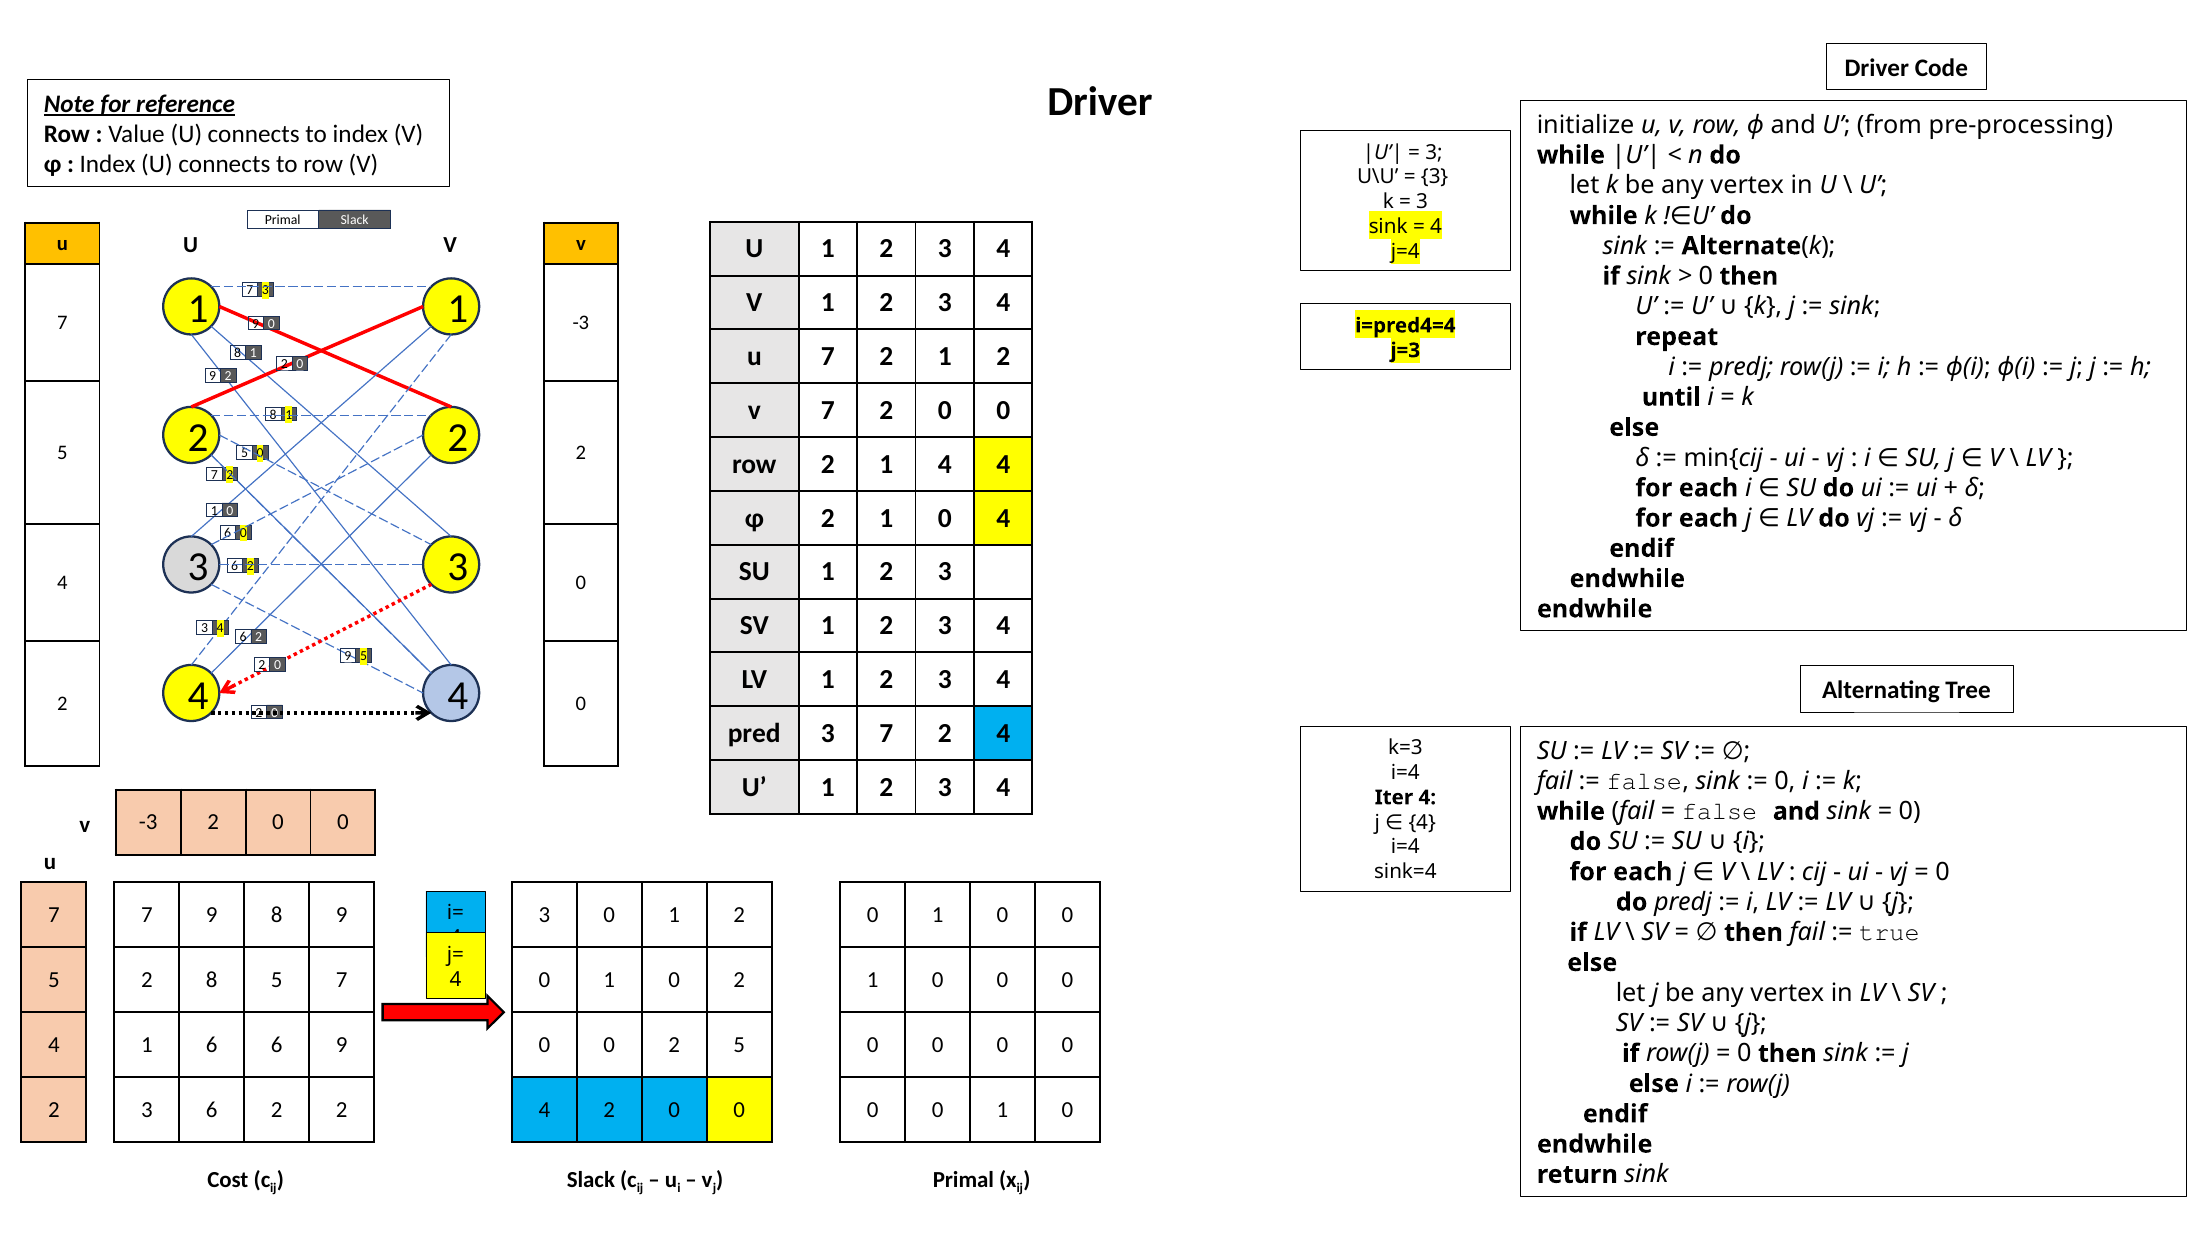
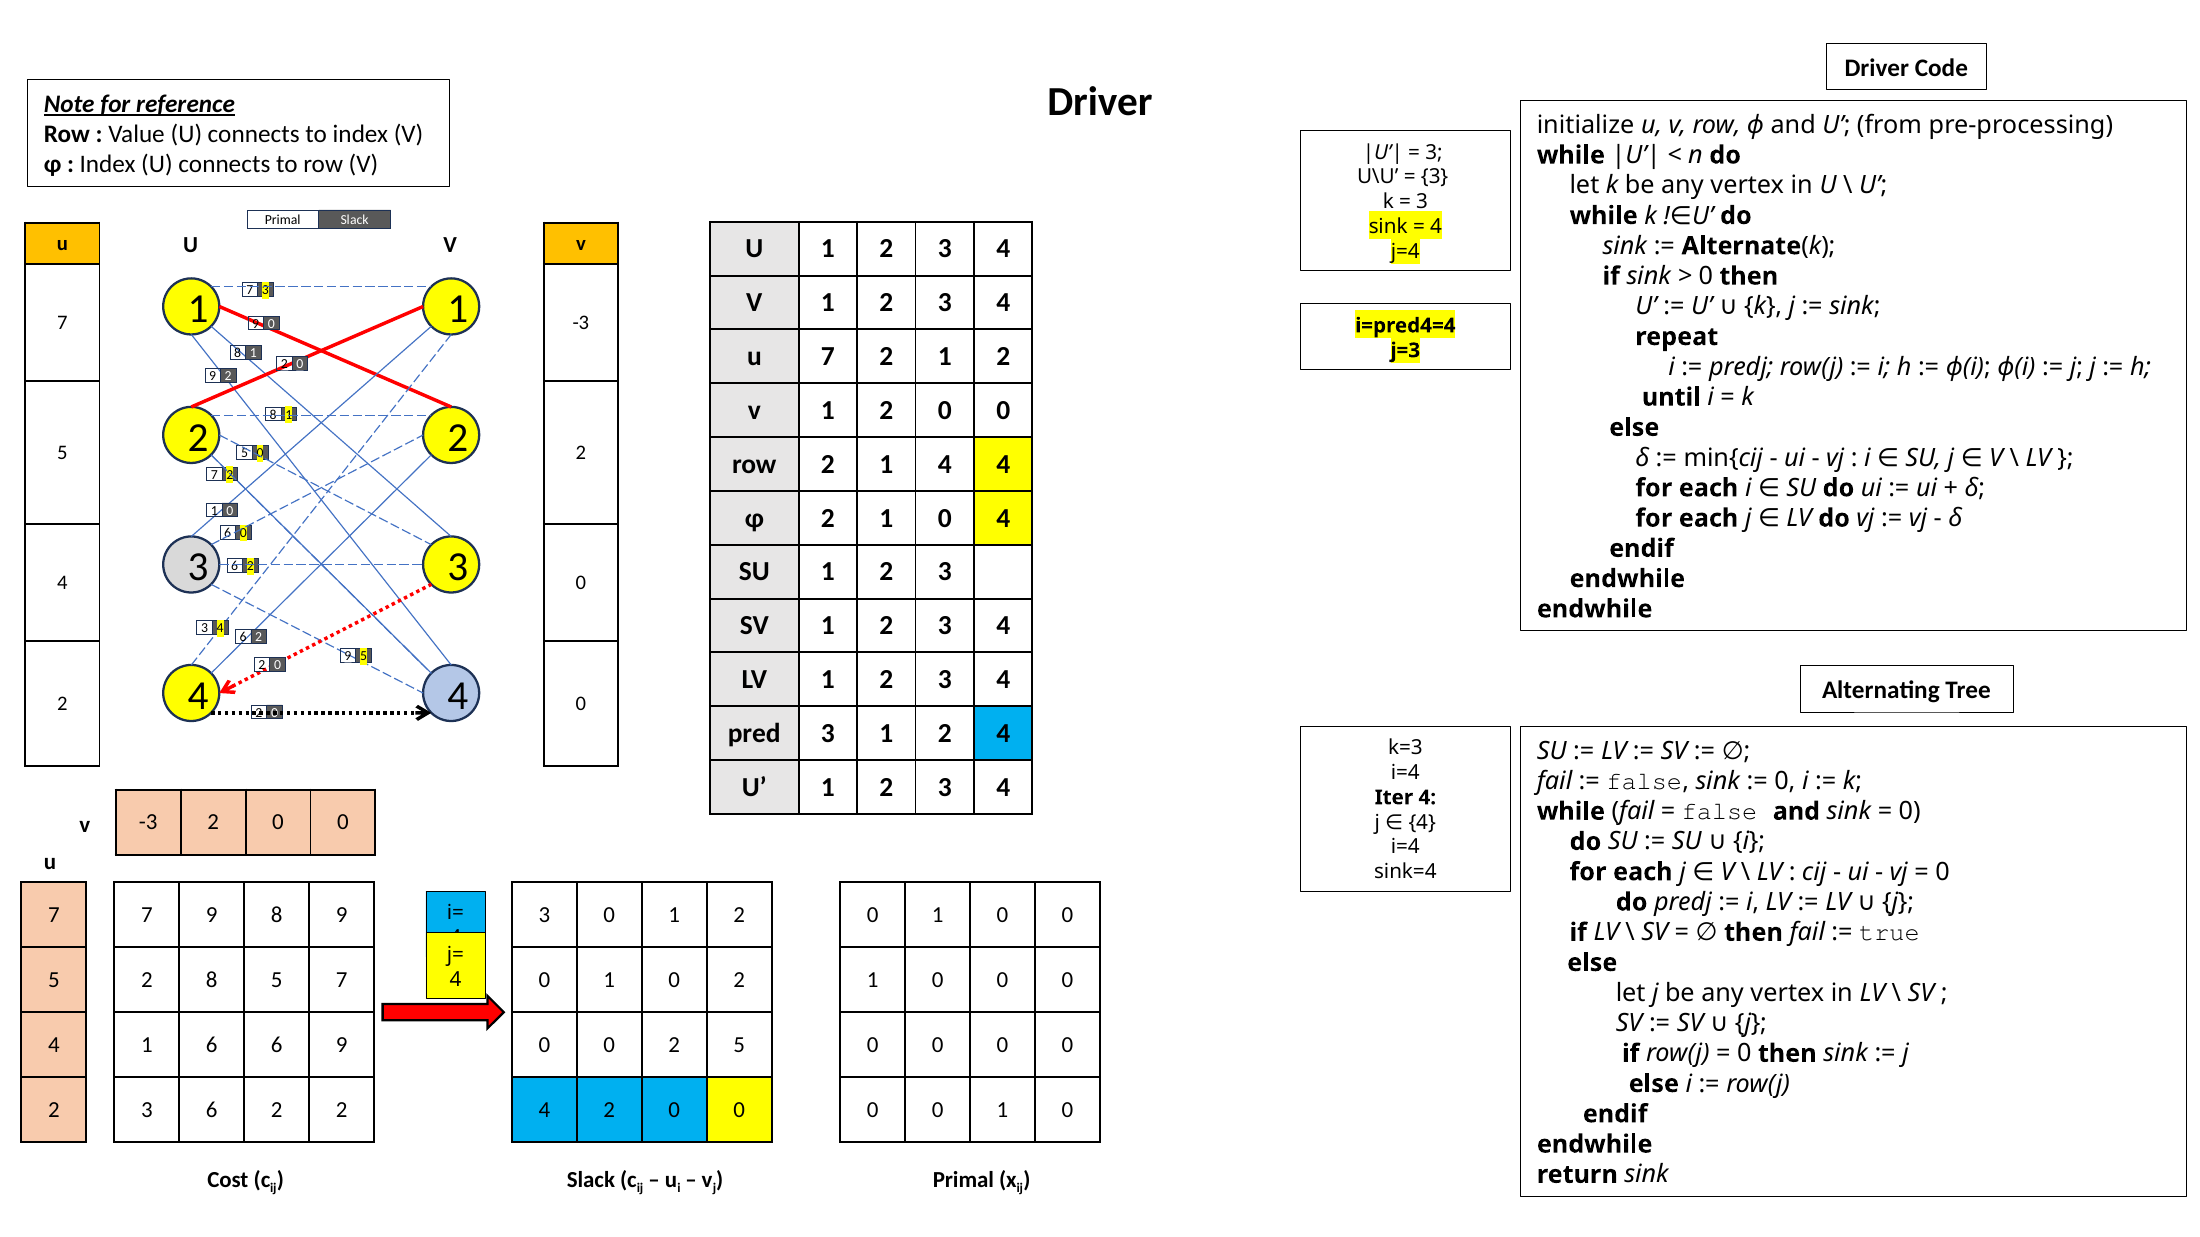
7 at (828, 411): 7 -> 1
3 7: 7 -> 1
